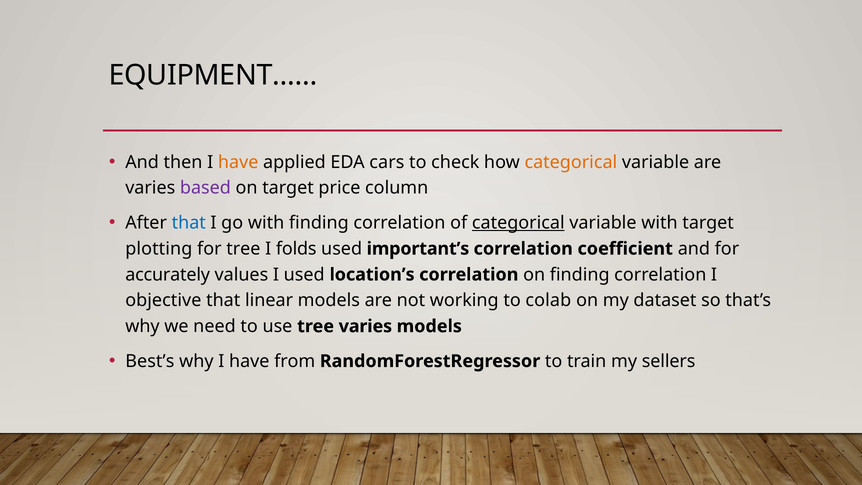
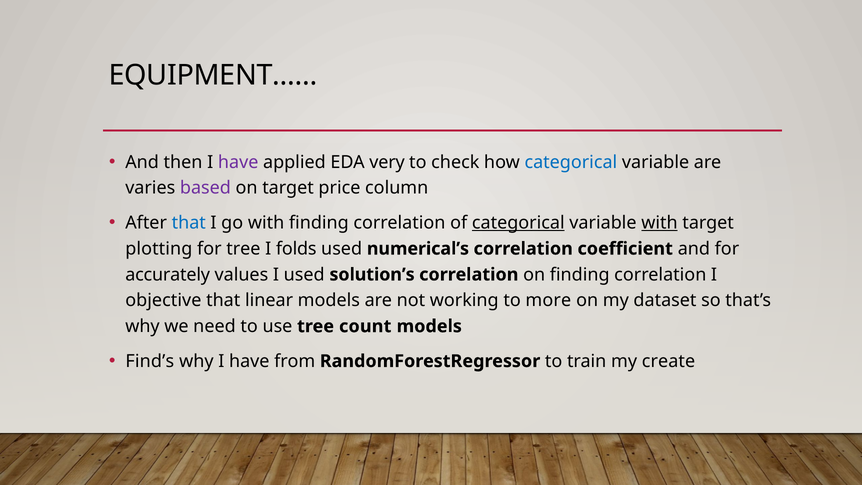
have at (238, 162) colour: orange -> purple
cars: cars -> very
categorical at (571, 162) colour: orange -> blue
with at (659, 223) underline: none -> present
important’s: important’s -> numerical’s
location’s: location’s -> solution’s
colab: colab -> more
tree varies: varies -> count
Best’s: Best’s -> Find’s
sellers: sellers -> create
